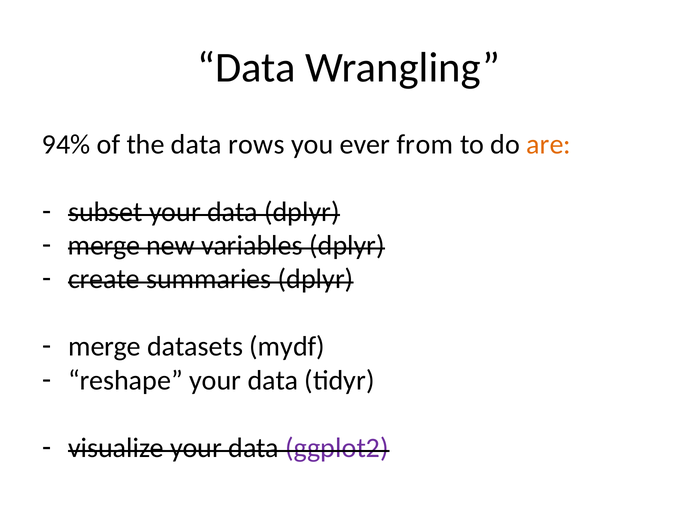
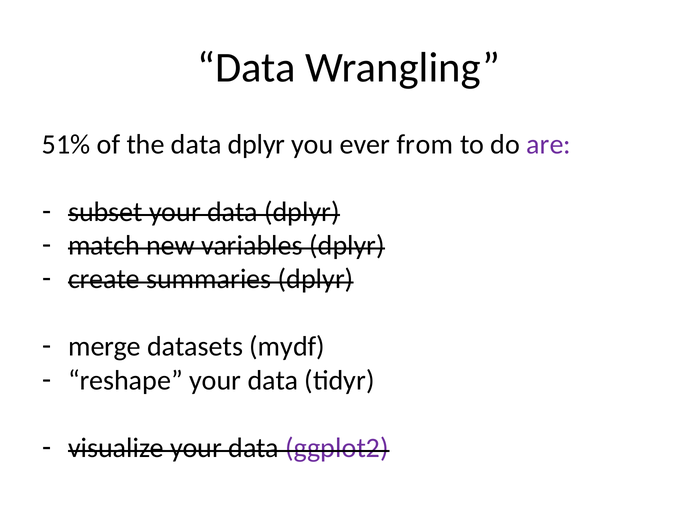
94%: 94% -> 51%
the data rows: rows -> dplyr
are colour: orange -> purple
merge at (104, 246): merge -> match
